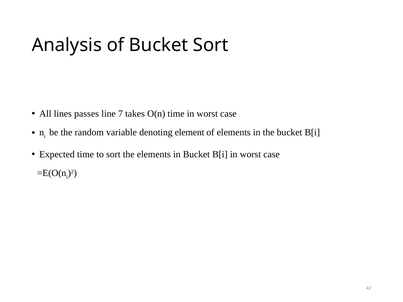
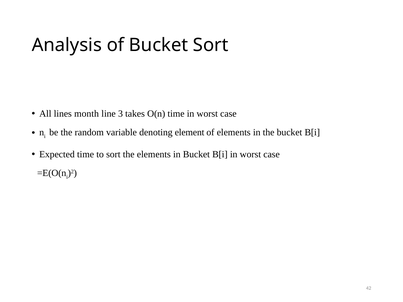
passes: passes -> month
7: 7 -> 3
